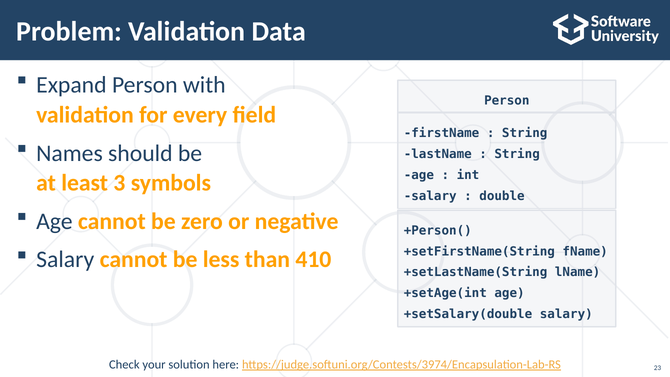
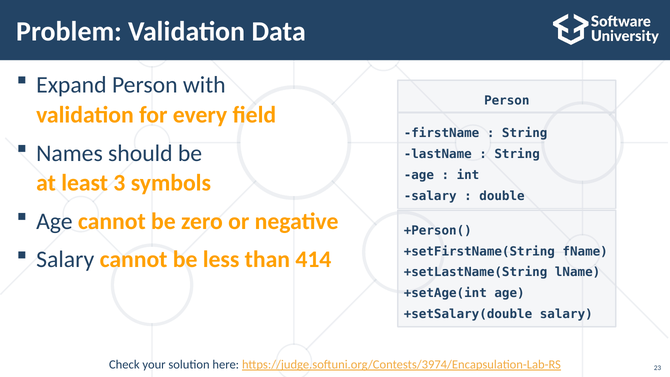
410: 410 -> 414
